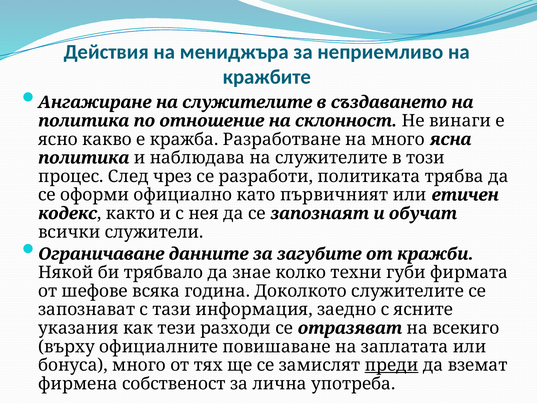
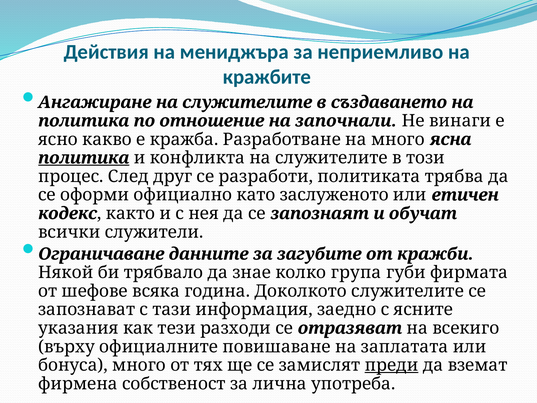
склонност: склонност -> започнали
политика at (84, 158) underline: none -> present
наблюдава: наблюдава -> конфликта
чрез: чрез -> друг
първичният: първичният -> заслуженото
техни: техни -> група
